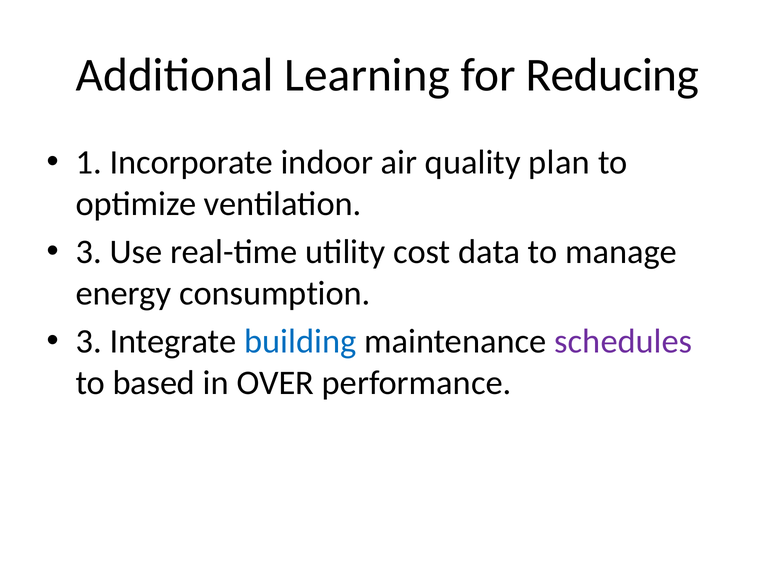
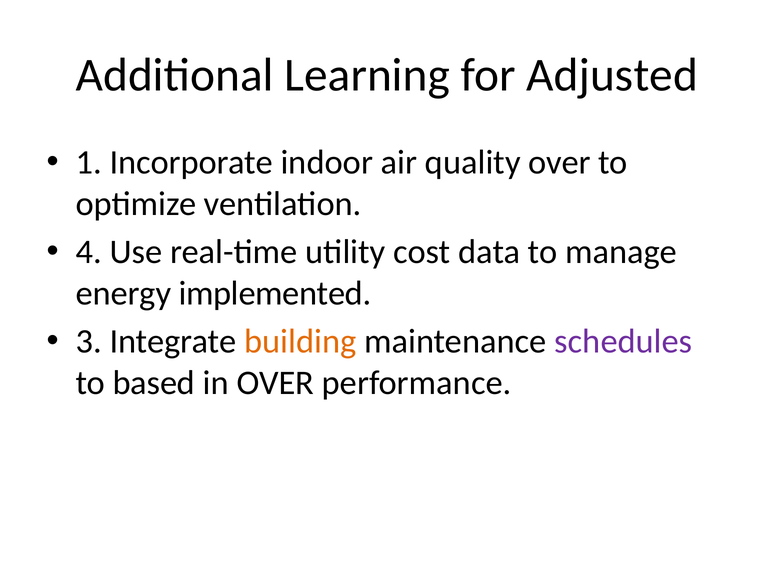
Reducing: Reducing -> Adjusted
quality plan: plan -> over
3 at (89, 252): 3 -> 4
consumption: consumption -> implemented
building colour: blue -> orange
